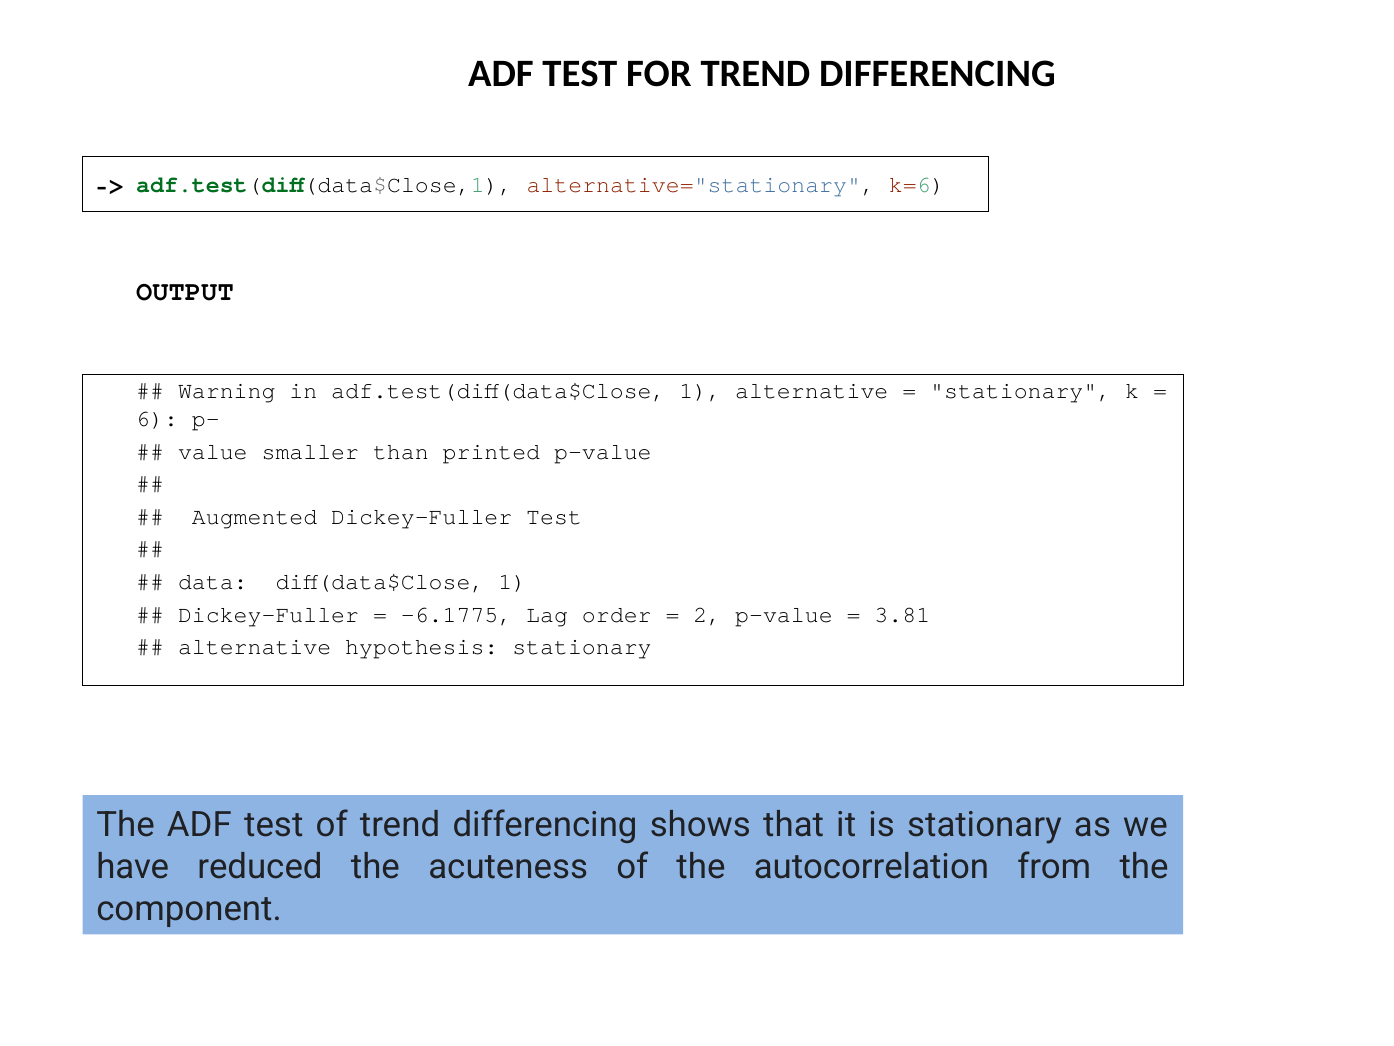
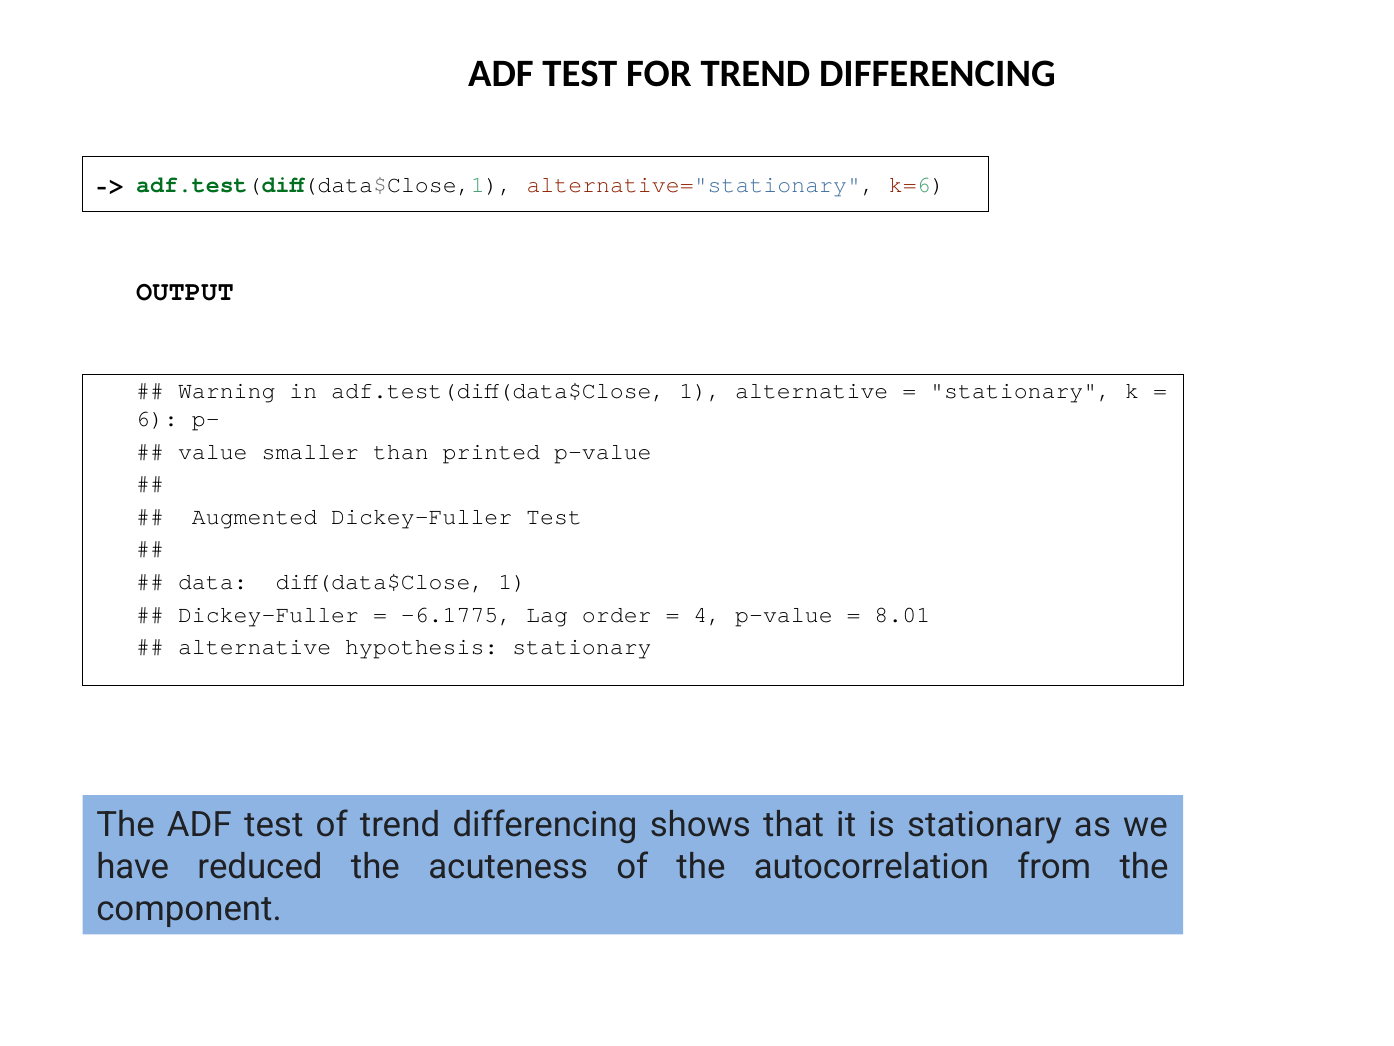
2: 2 -> 4
3.81: 3.81 -> 8.01
